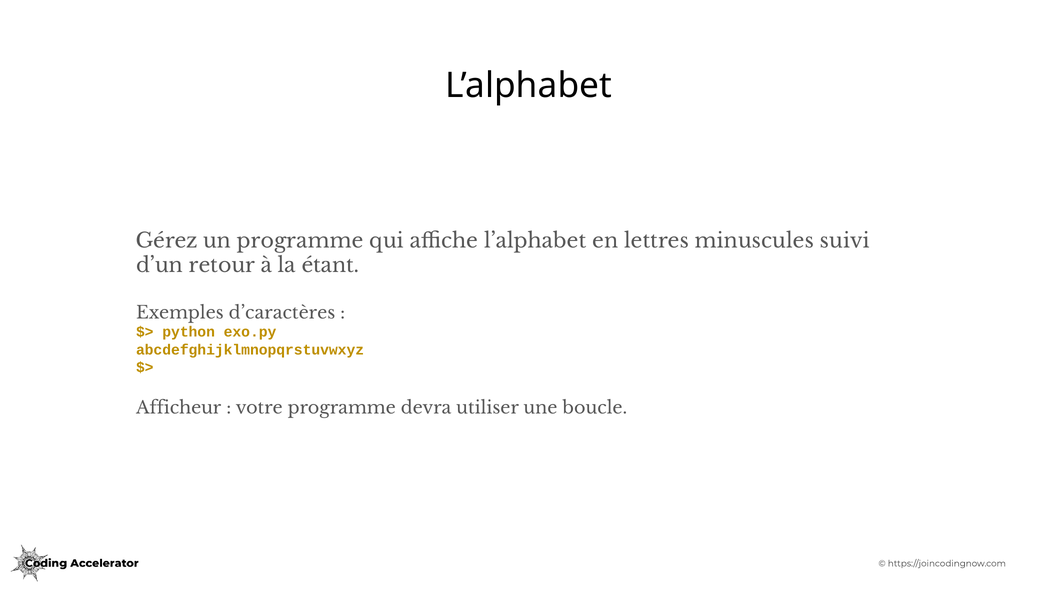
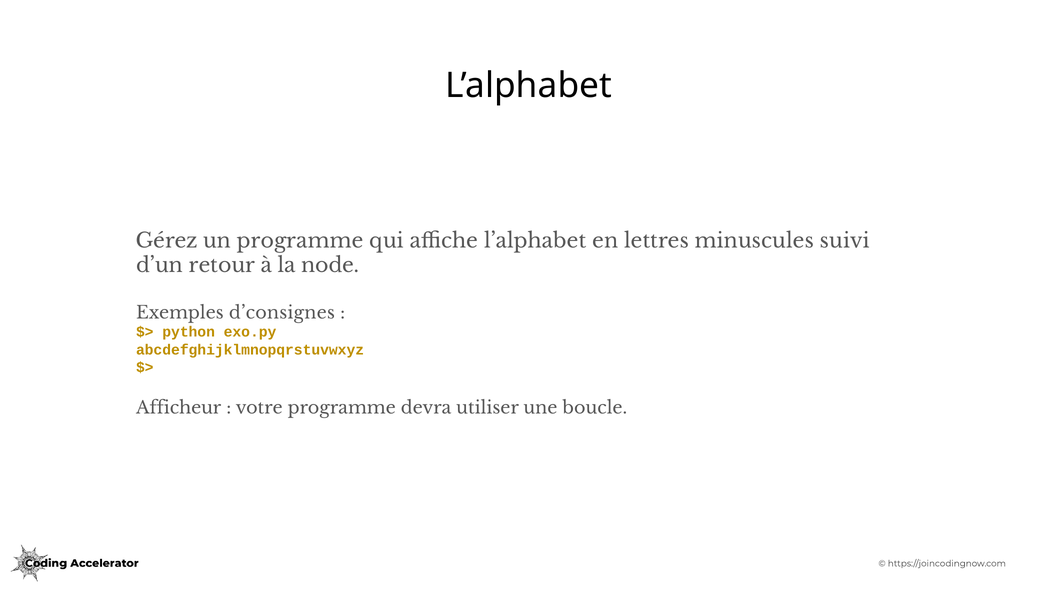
étant: étant -> node
d’caractères: d’caractères -> d’consignes
